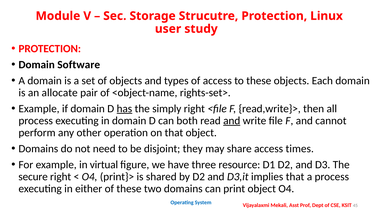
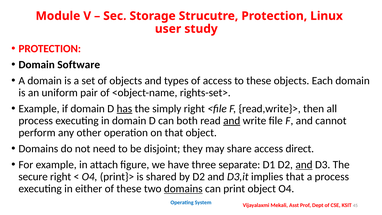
allocate: allocate -> uniform
times: times -> direct
virtual: virtual -> attach
resource: resource -> separate
and at (304, 165) underline: none -> present
domains at (183, 189) underline: none -> present
